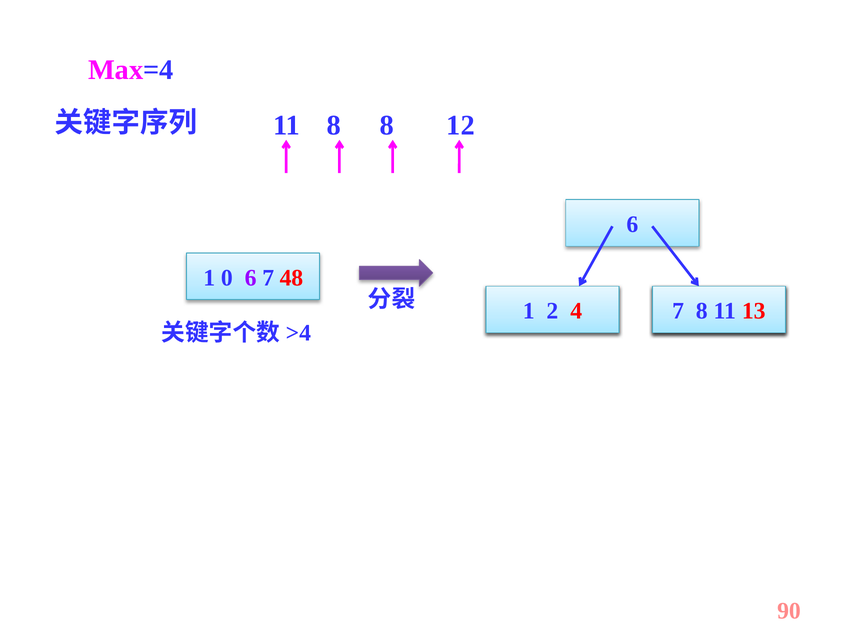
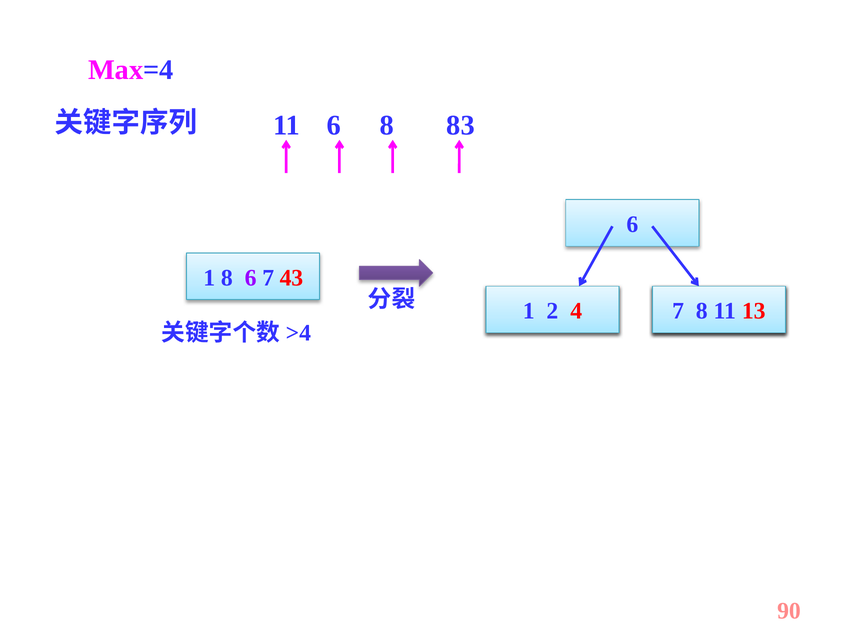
8 at (334, 126): 8 -> 6
12: 12 -> 83
1 0: 0 -> 8
48: 48 -> 43
